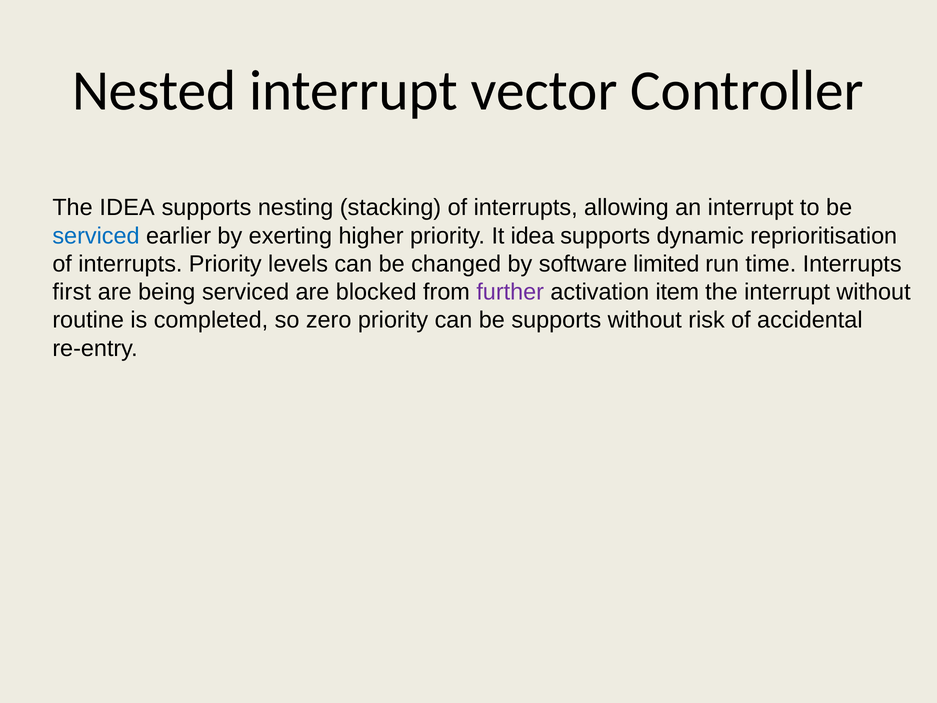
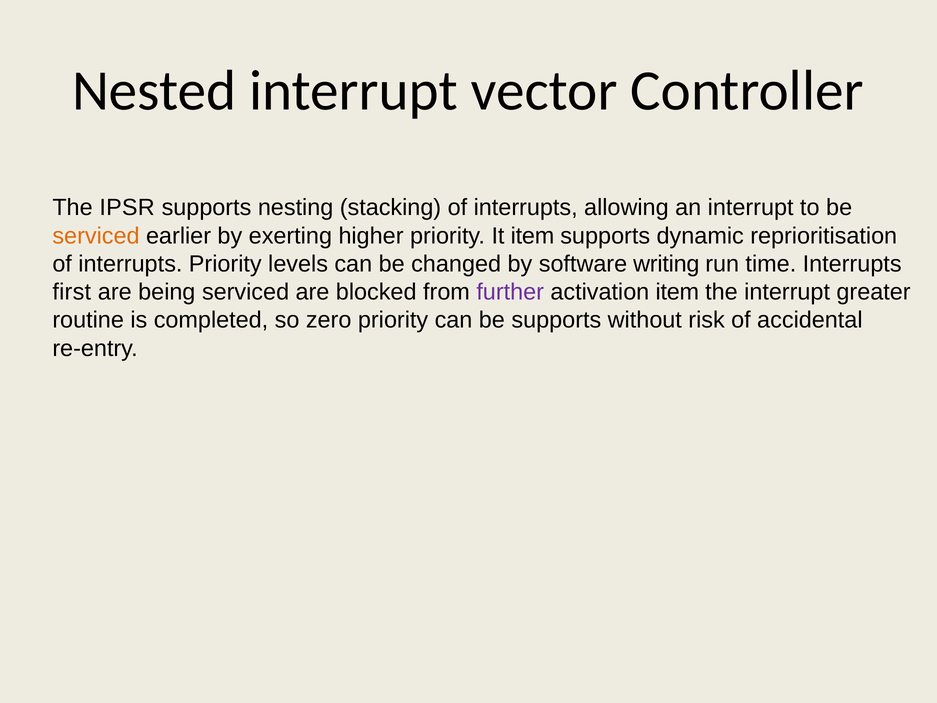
The IDEA: IDEA -> IPSR
serviced at (96, 236) colour: blue -> orange
It idea: idea -> item
limited: limited -> writing
interrupt without: without -> greater
